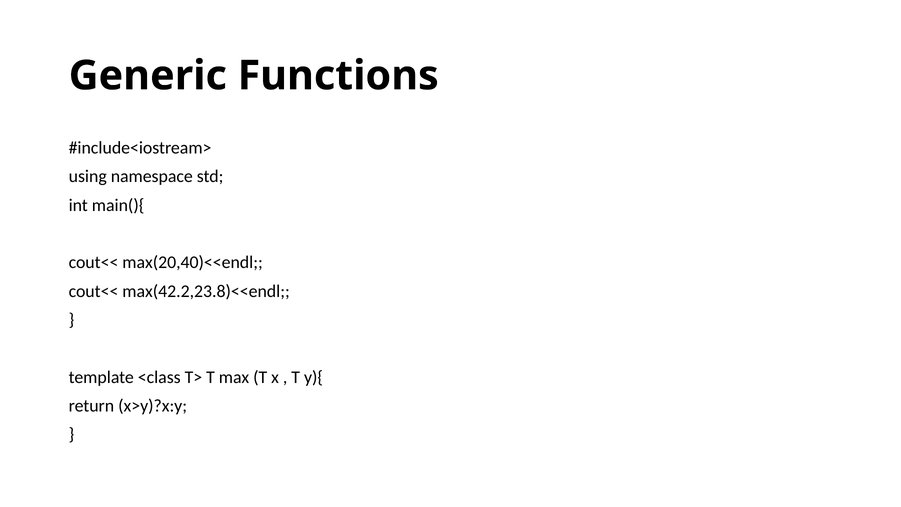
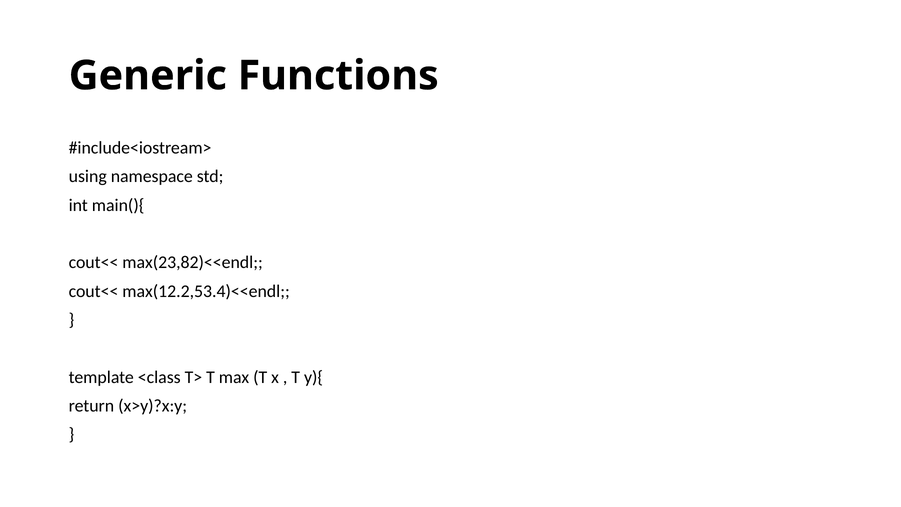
max(20,40)<<endl: max(20,40)<<endl -> max(23,82)<<endl
max(42.2,23.8)<<endl: max(42.2,23.8)<<endl -> max(12.2,53.4)<<endl
